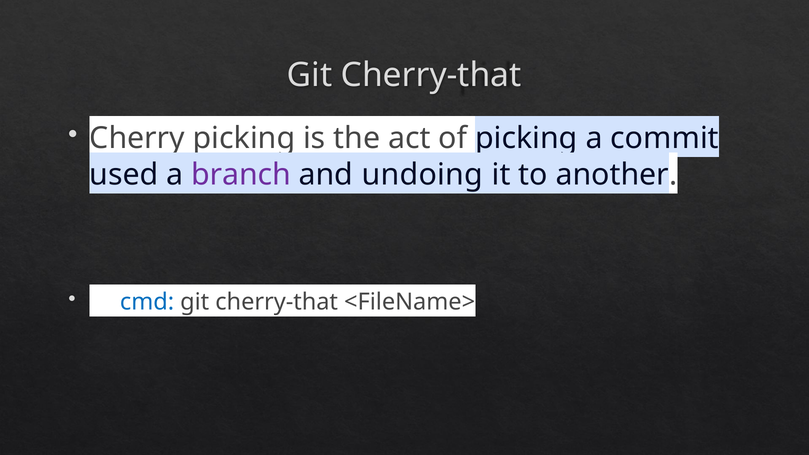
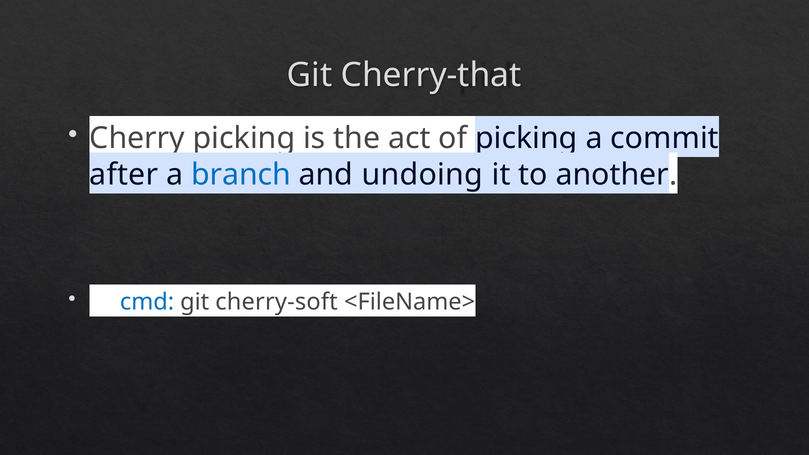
used: used -> after
branch colour: purple -> blue
cherry-that at (277, 302): cherry-that -> cherry-soft
